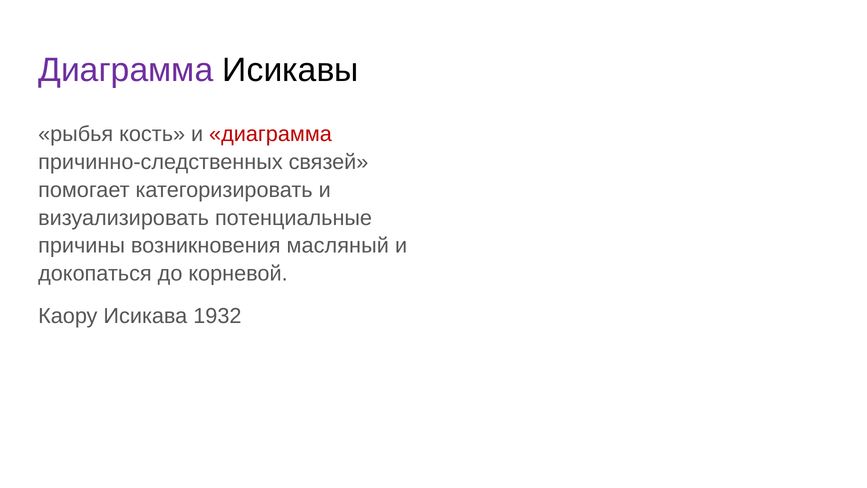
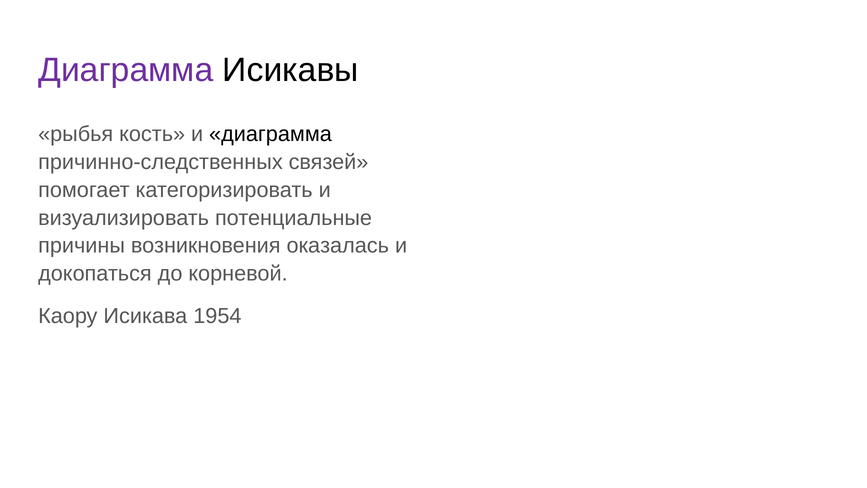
диаграмма at (270, 134) colour: red -> black
масляный: масляный -> оказалась
1932: 1932 -> 1954
